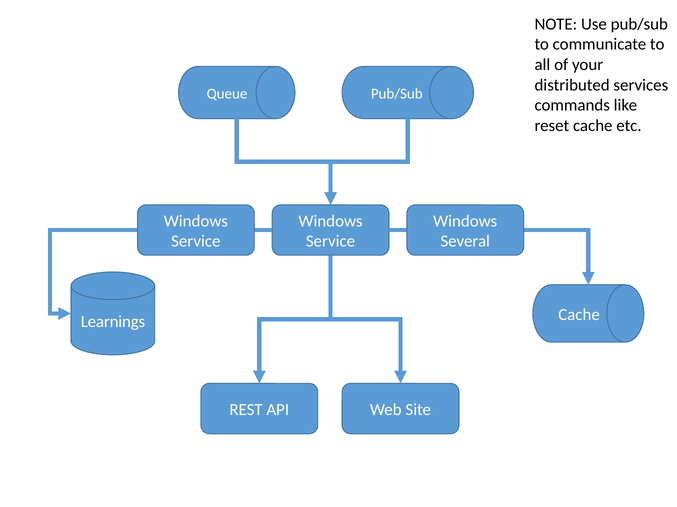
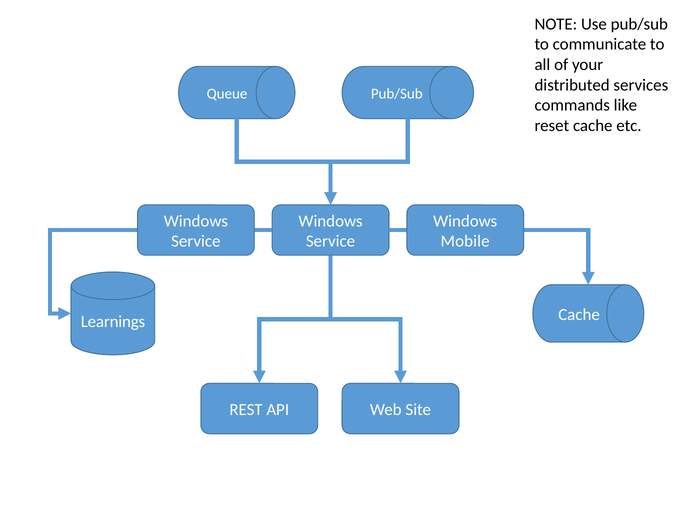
Several: Several -> Mobile
